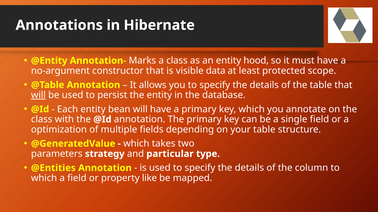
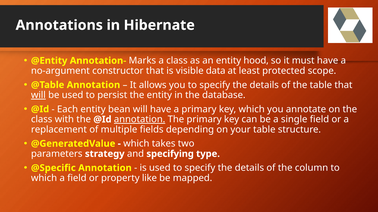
annotation at (140, 120) underline: none -> present
optimization: optimization -> replacement
particular: particular -> specifying
@Entities: @Entities -> @Specific
